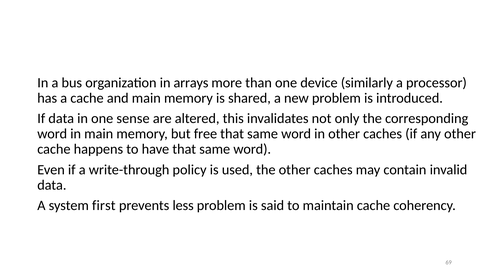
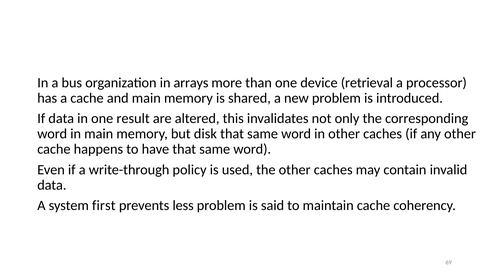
similarly: similarly -> retrieval
sense: sense -> result
free: free -> disk
